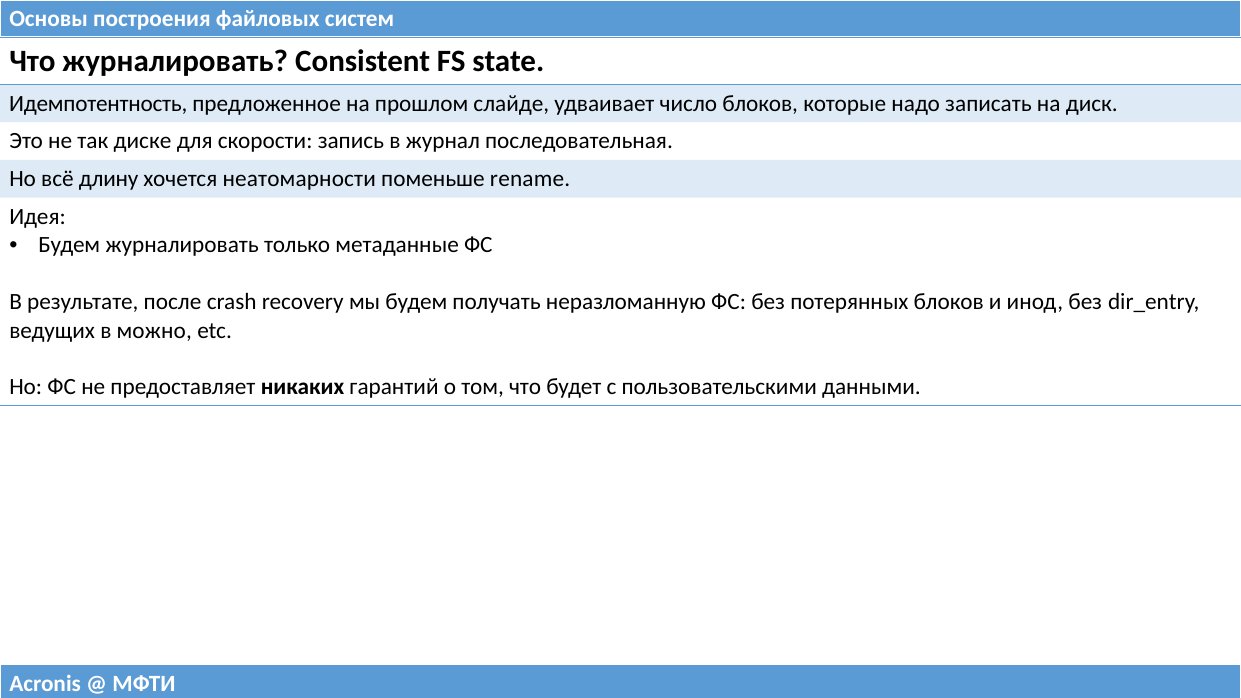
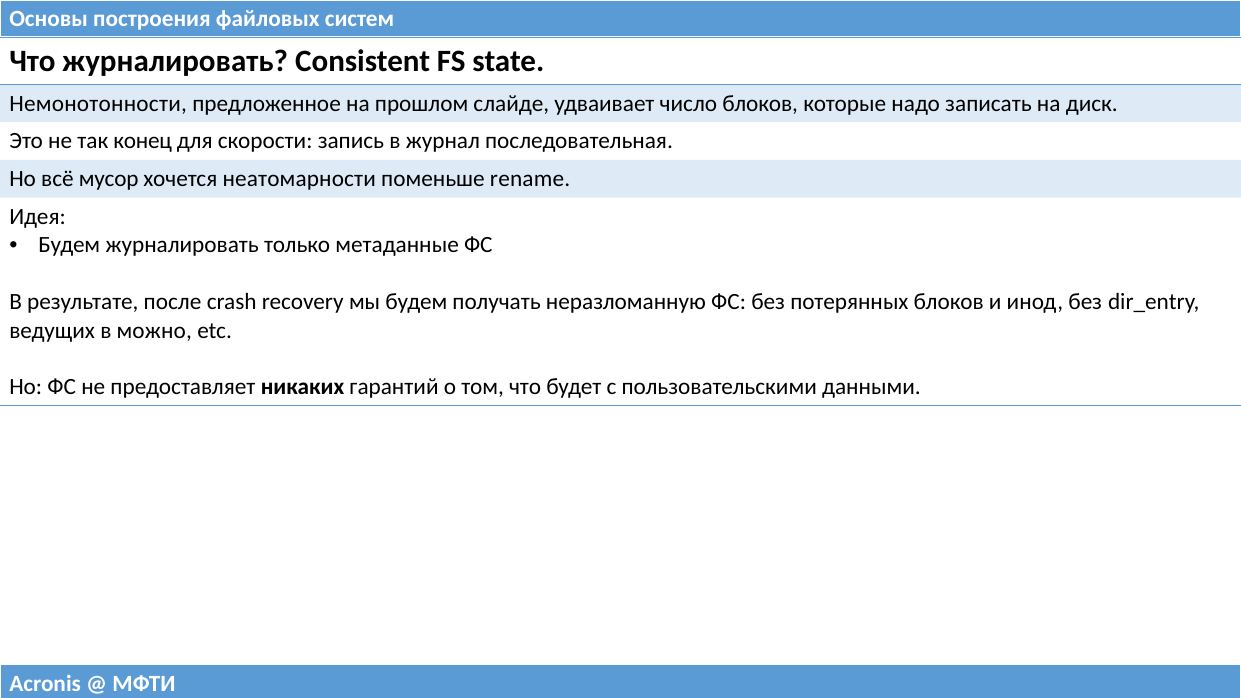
Идемпотентность: Идемпотентность -> Немонотонности
диске: диске -> конец
длину: длину -> мусор
